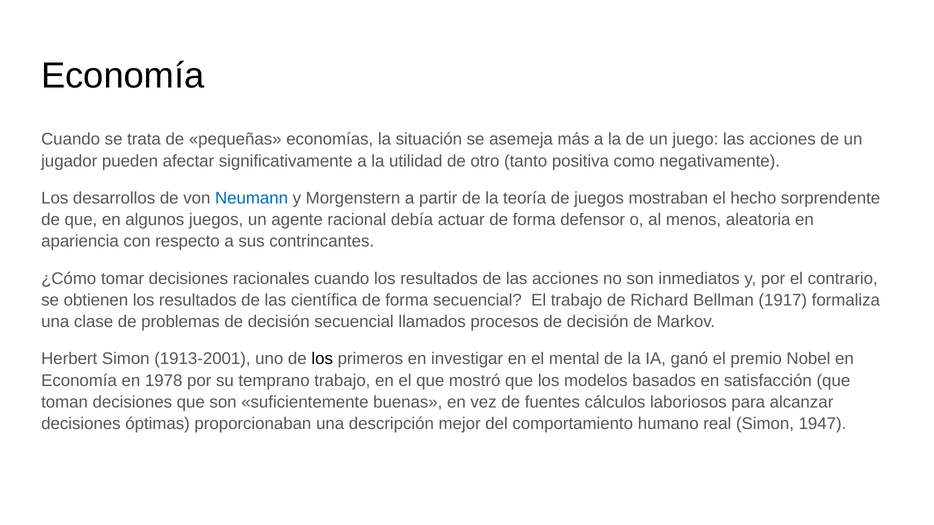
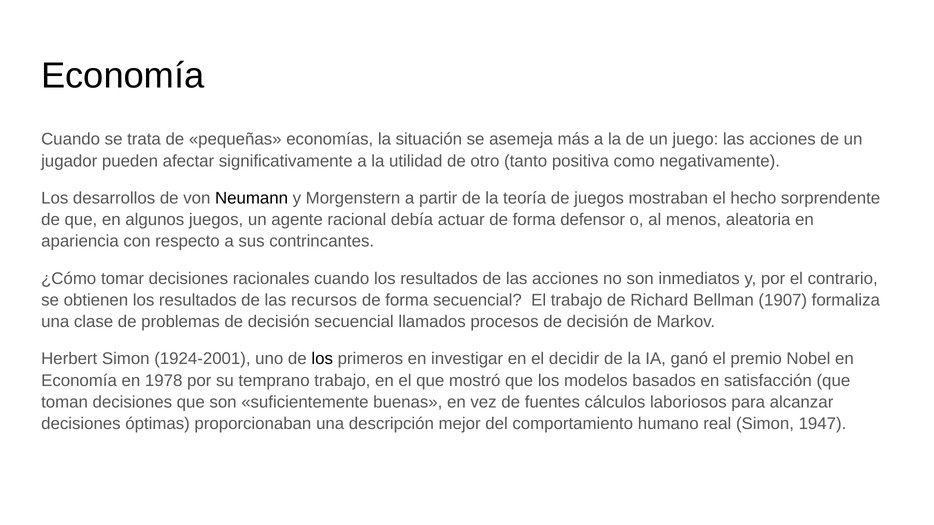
Neumann colour: blue -> black
científica: científica -> recursos
1917: 1917 -> 1907
1913-2001: 1913-2001 -> 1924-2001
mental: mental -> decidir
